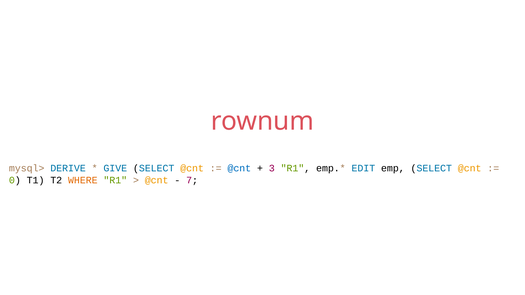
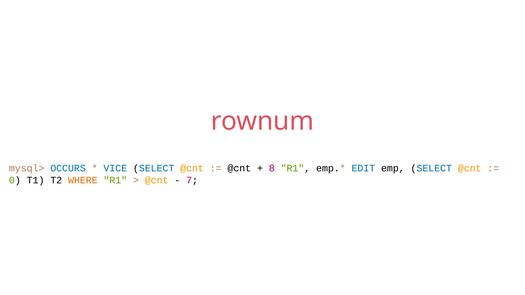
DERIVE: DERIVE -> OCCURS
GIVE: GIVE -> VICE
@cnt at (239, 169) colour: blue -> black
3: 3 -> 8
